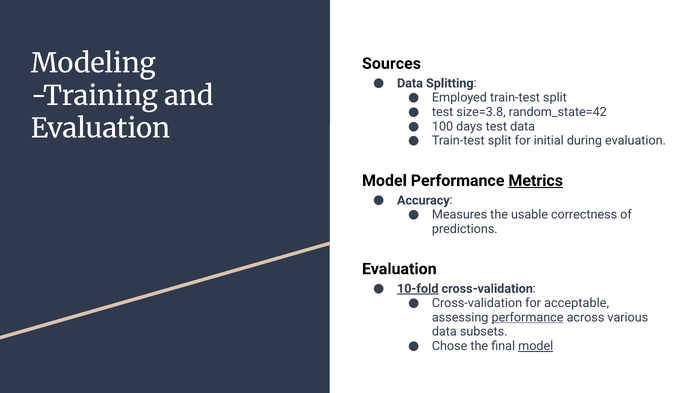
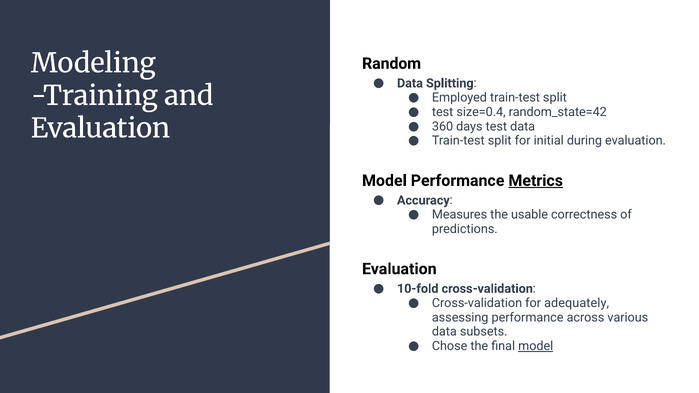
Sources: Sources -> Random
size=3.8: size=3.8 -> size=0.4
100: 100 -> 360
10-fold underline: present -> none
acceptable: acceptable -> adequately
performance at (528, 318) underline: present -> none
